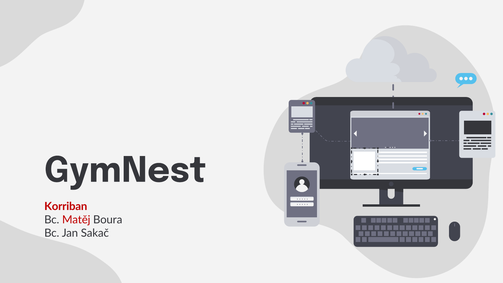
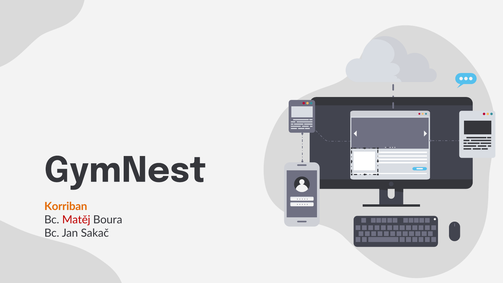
Korriban colour: red -> orange
